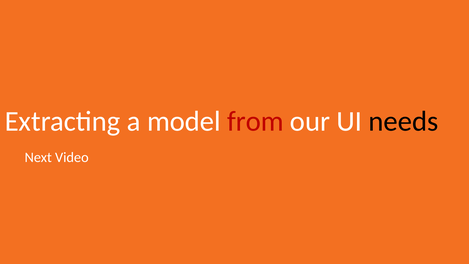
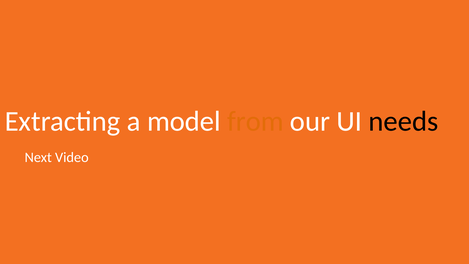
from colour: red -> orange
